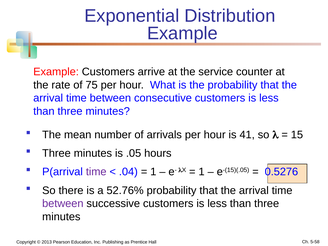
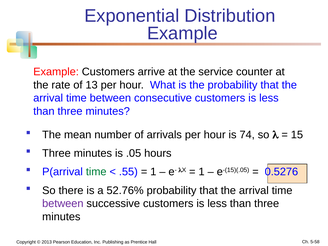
75: 75 -> 13
41: 41 -> 74
time at (96, 172) colour: purple -> green
.04: .04 -> .55
